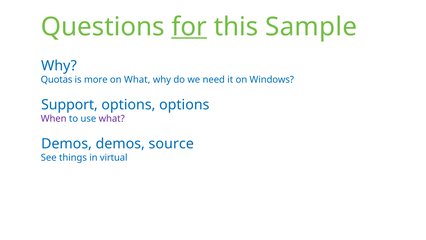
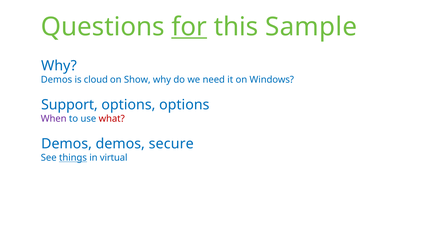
Quotas at (57, 79): Quotas -> Demos
more: more -> cloud
on What: What -> Show
what at (112, 118) colour: purple -> red
source: source -> secure
things underline: none -> present
